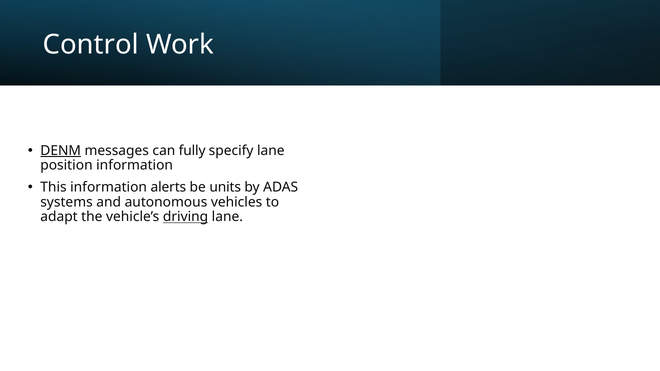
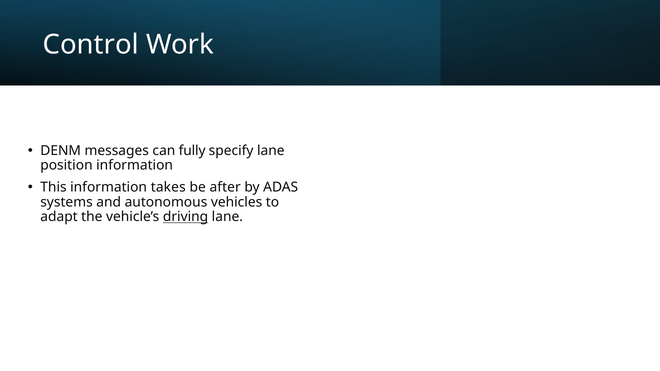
DENM underline: present -> none
alerts: alerts -> takes
units: units -> after
